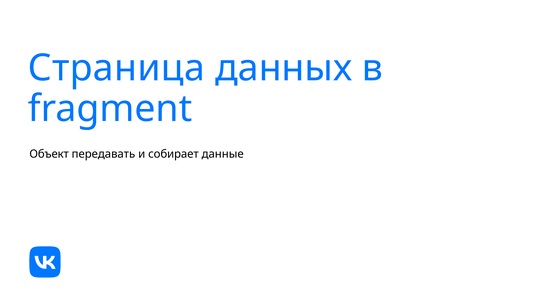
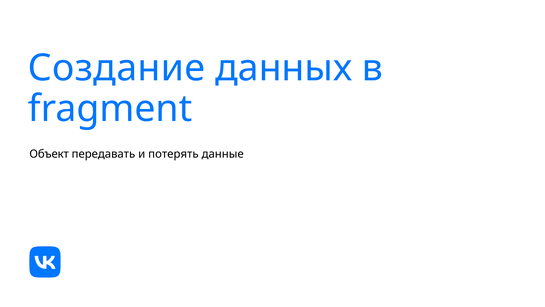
Страница: Страница -> Создание
собирает: собирает -> потерять
